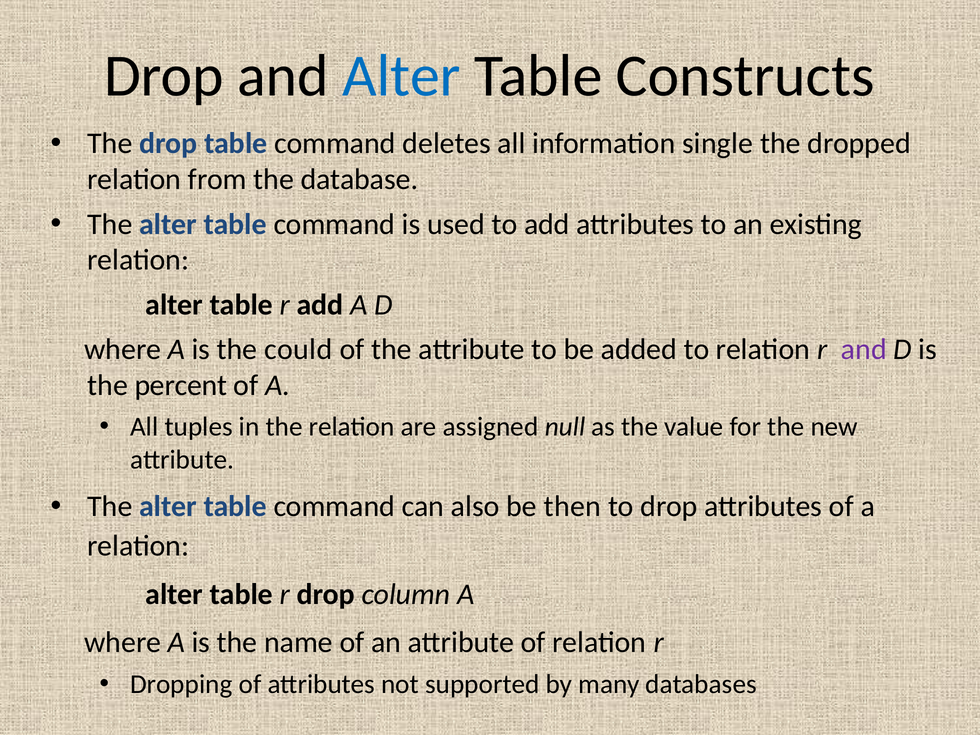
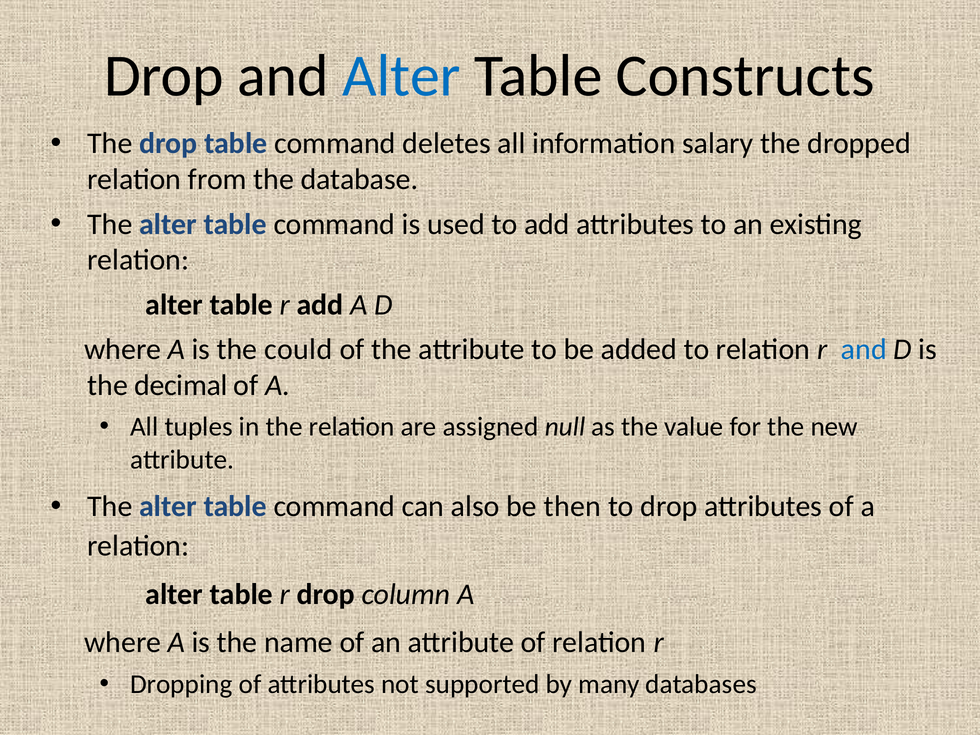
single: single -> salary
and at (864, 349) colour: purple -> blue
percent: percent -> decimal
